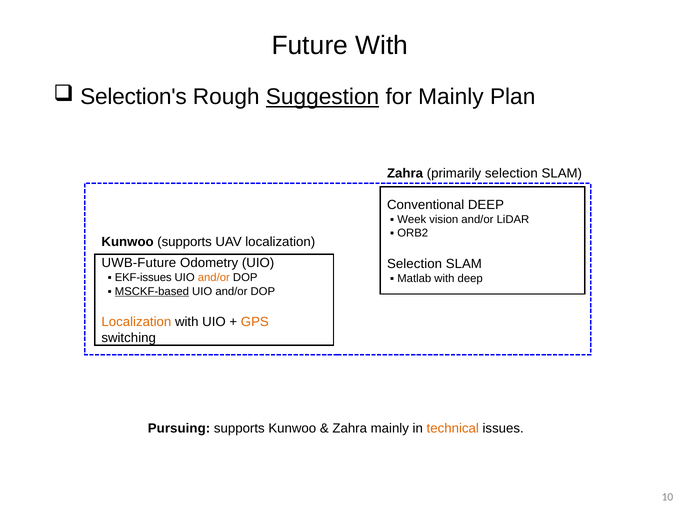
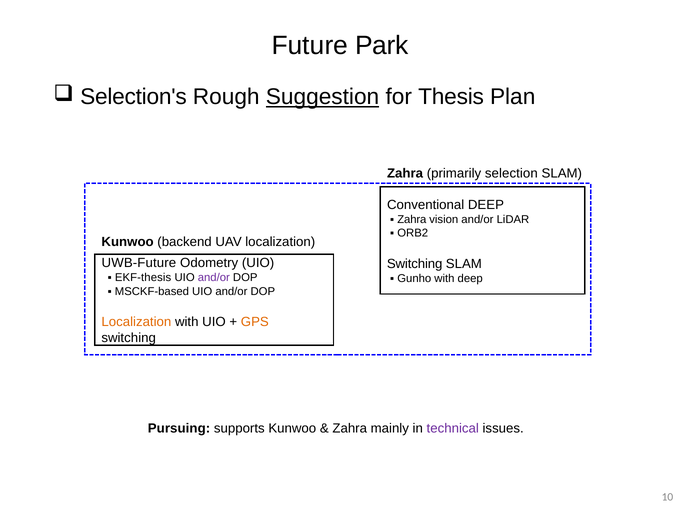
Future With: With -> Park
for Mainly: Mainly -> Thesis
Week at (412, 220): Week -> Zahra
Kunwoo supports: supports -> backend
Selection at (415, 264): Selection -> Switching
EKF-issues: EKF-issues -> EKF-thesis
and/or at (214, 278) colour: orange -> purple
Matlab: Matlab -> Gunho
MSCKF-based underline: present -> none
technical colour: orange -> purple
